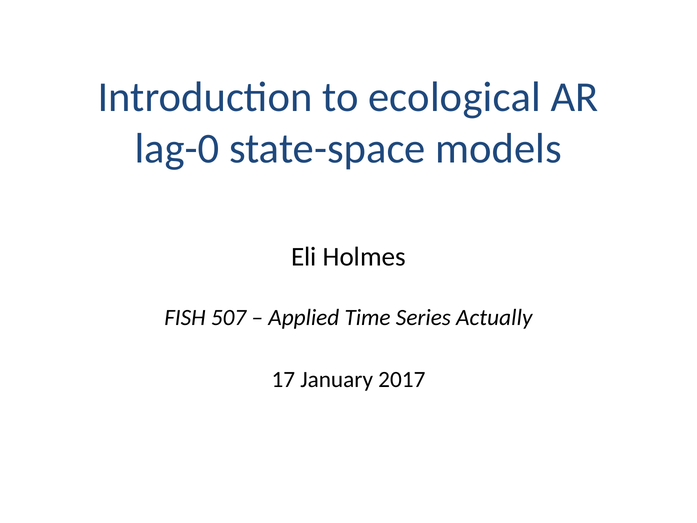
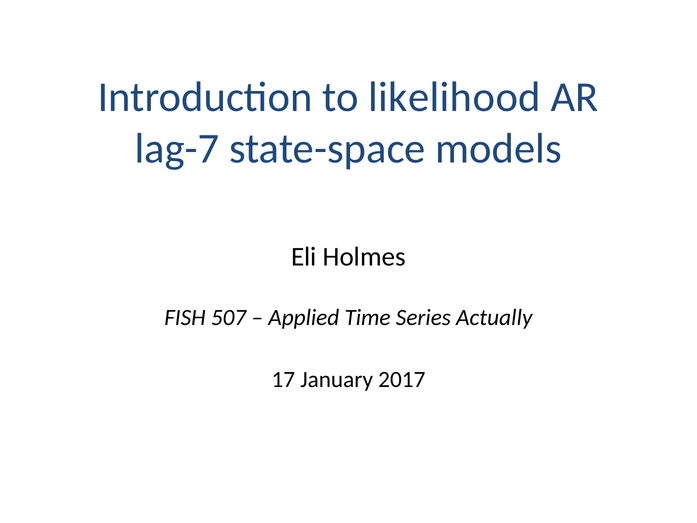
ecological: ecological -> likelihood
lag-0: lag-0 -> lag-7
